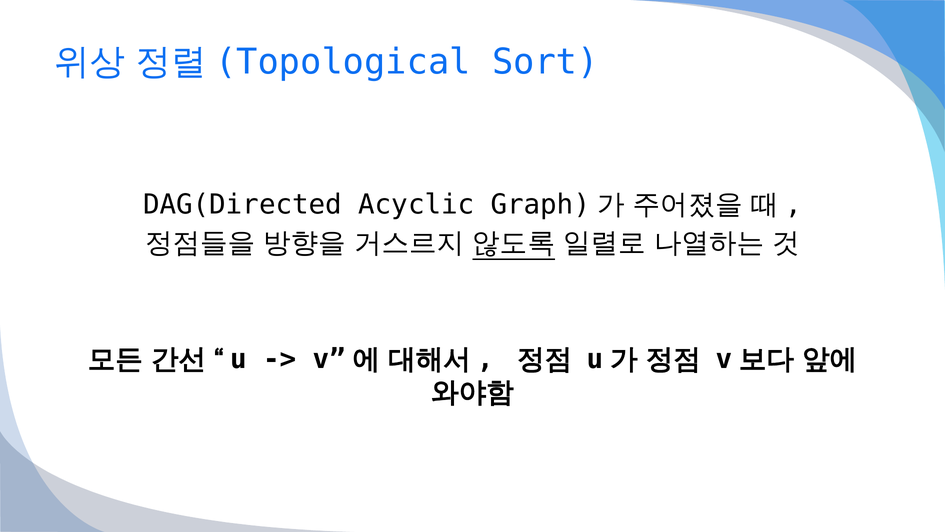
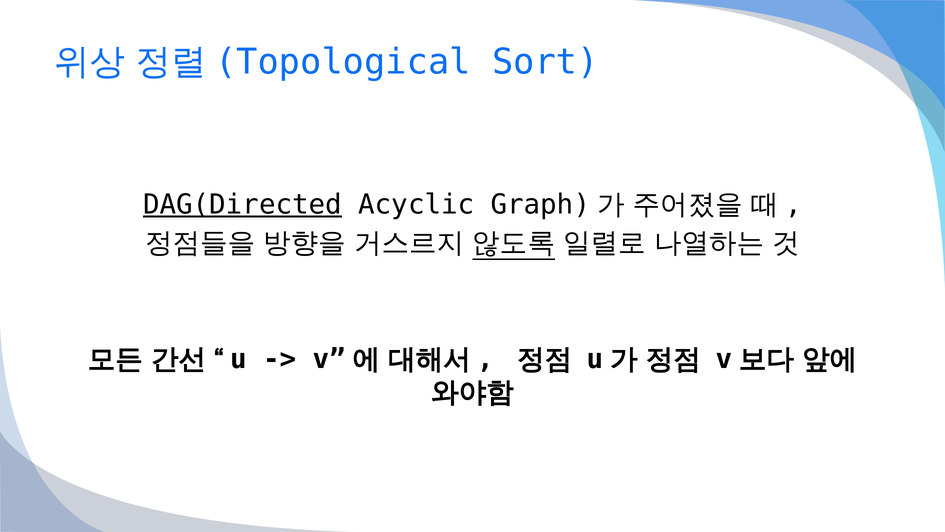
DAG(Directed underline: none -> present
